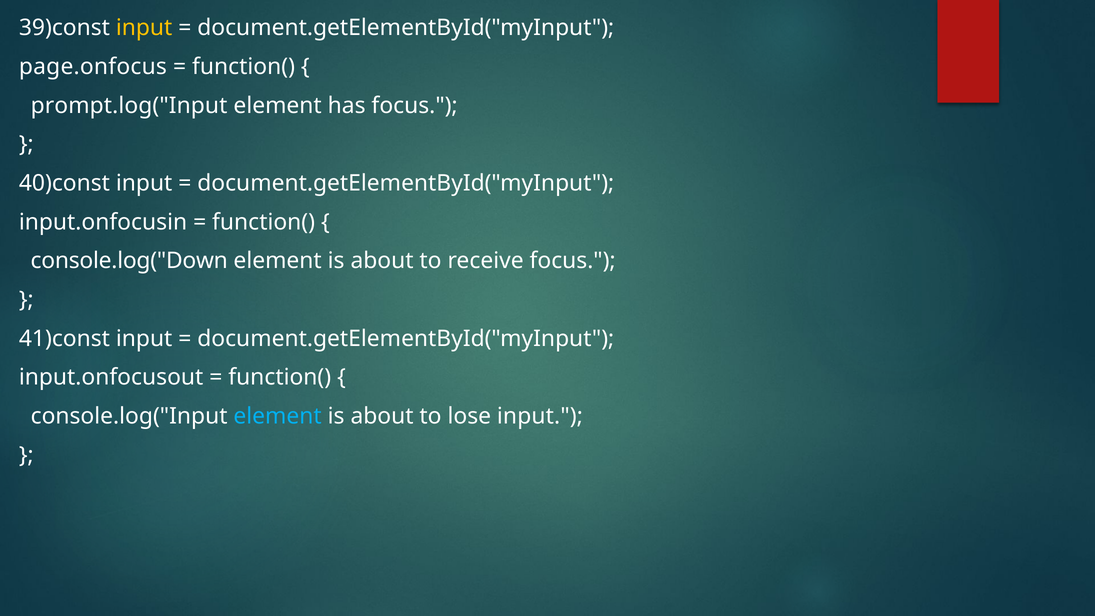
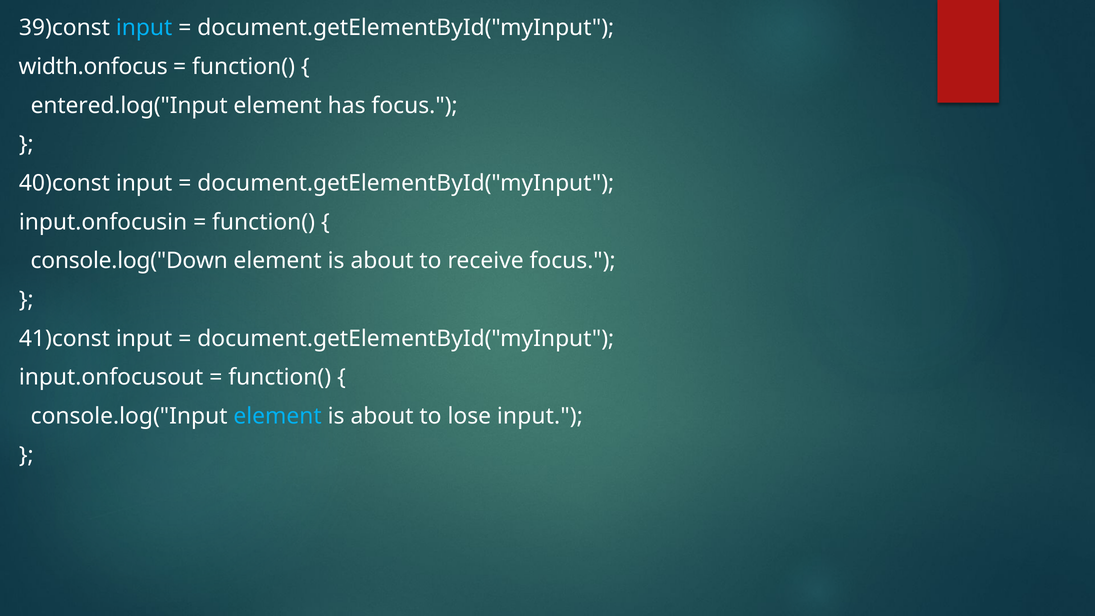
input at (144, 28) colour: yellow -> light blue
page.onfocus: page.onfocus -> width.onfocus
prompt.log("Input: prompt.log("Input -> entered.log("Input
